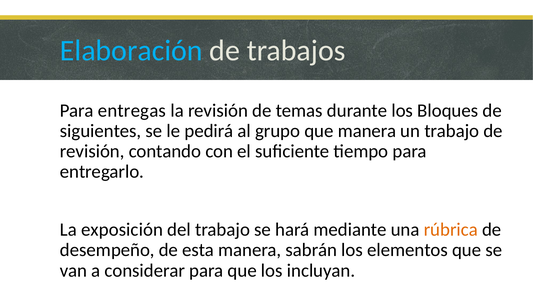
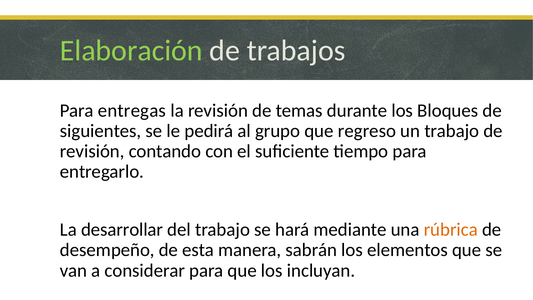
Elaboración colour: light blue -> light green
que manera: manera -> regreso
exposición: exposición -> desarrollar
